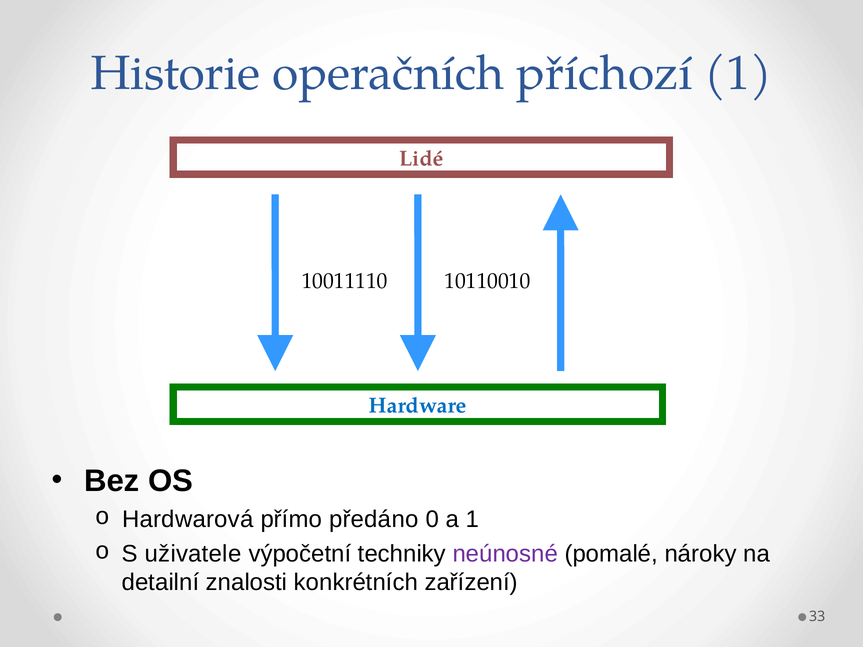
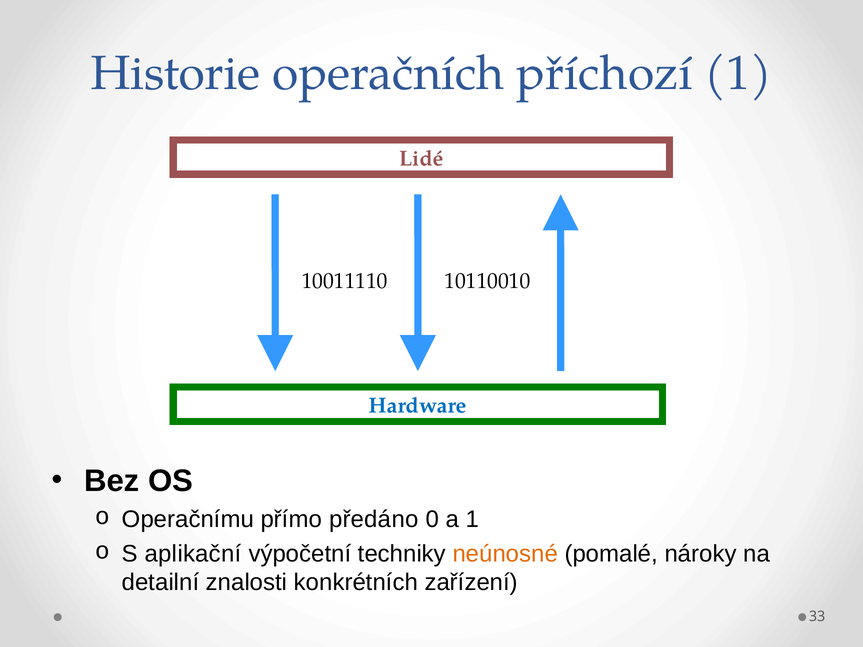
Hardwarová: Hardwarová -> Operačnímu
uživatele: uživatele -> aplikační
neúnosné colour: purple -> orange
